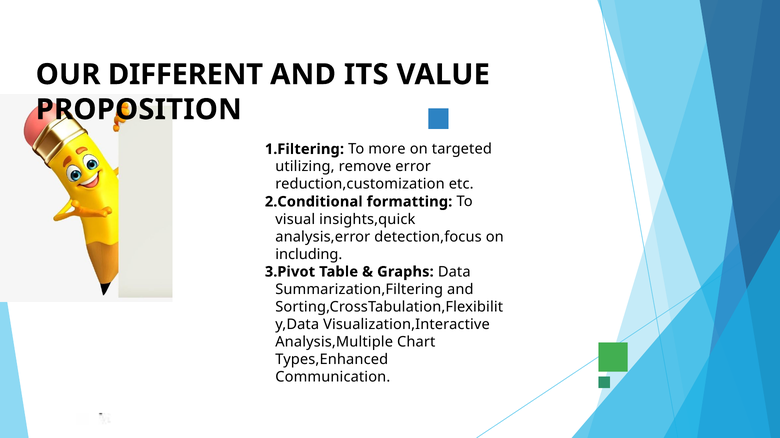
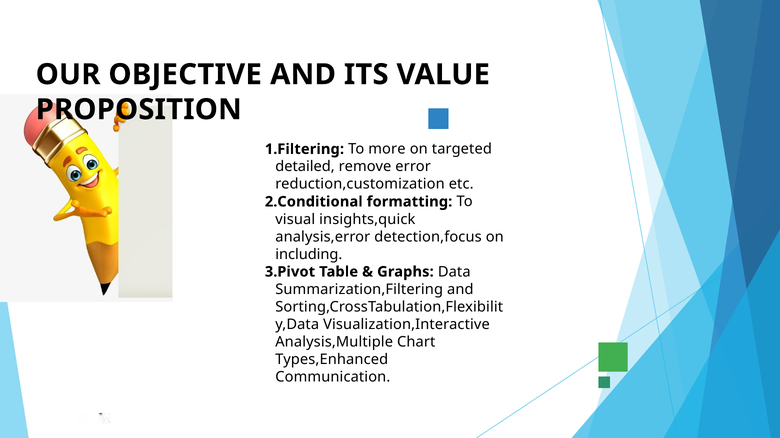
DIFFERENT: DIFFERENT -> OBJECTIVE
utilizing: utilizing -> detailed
